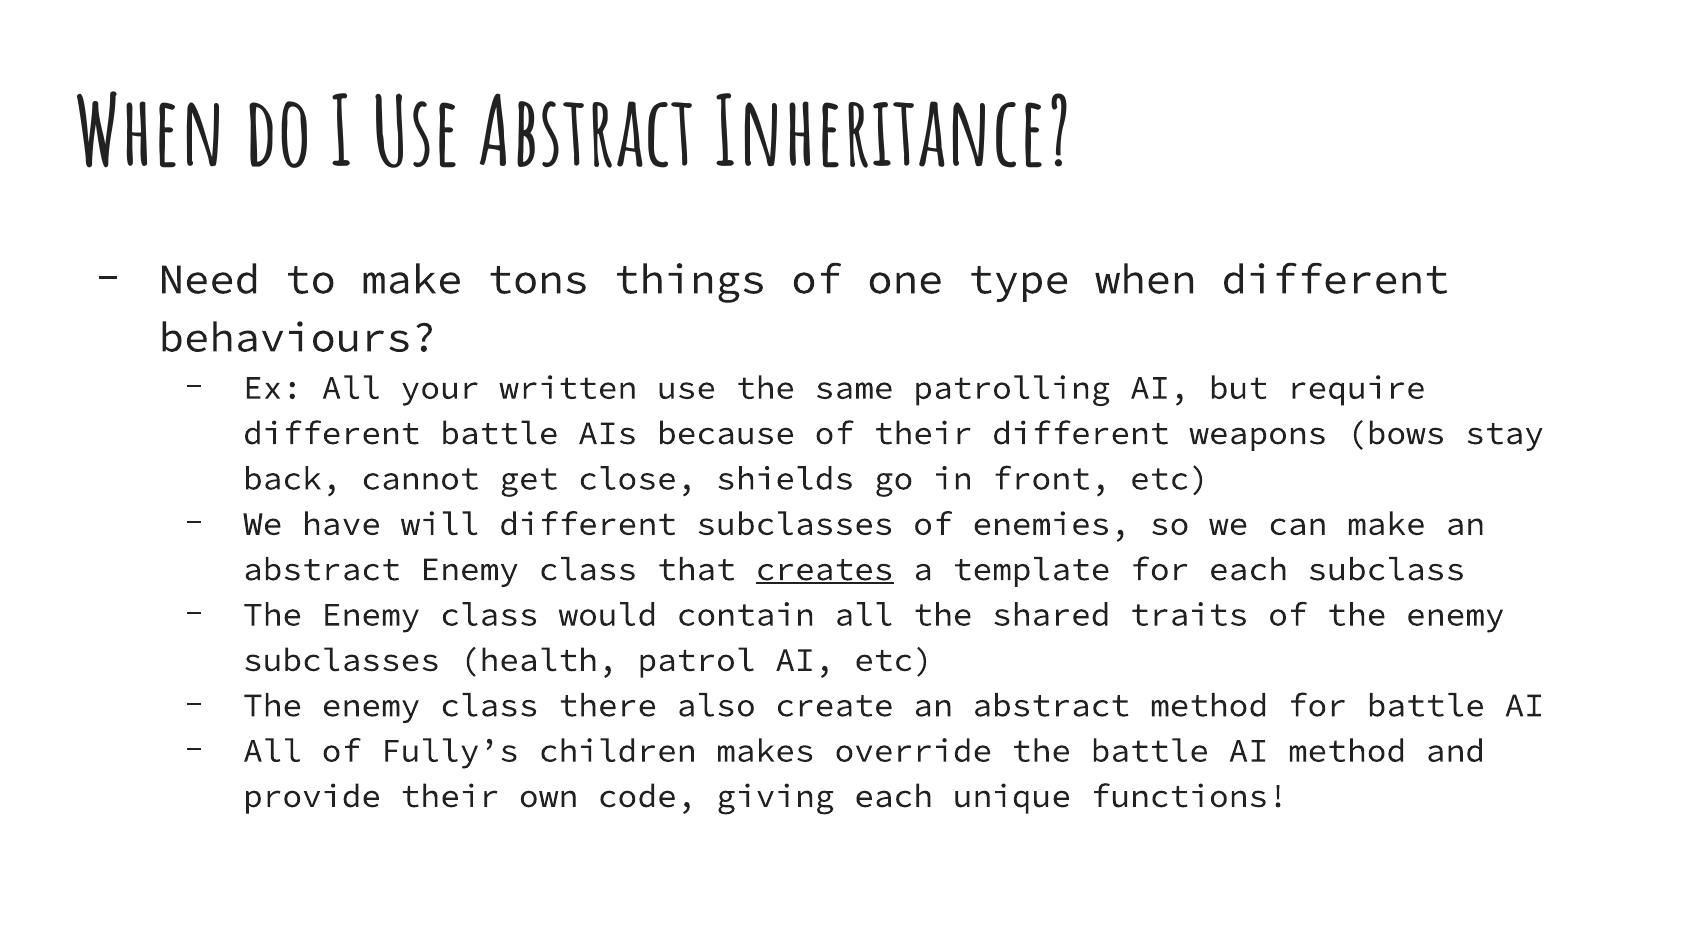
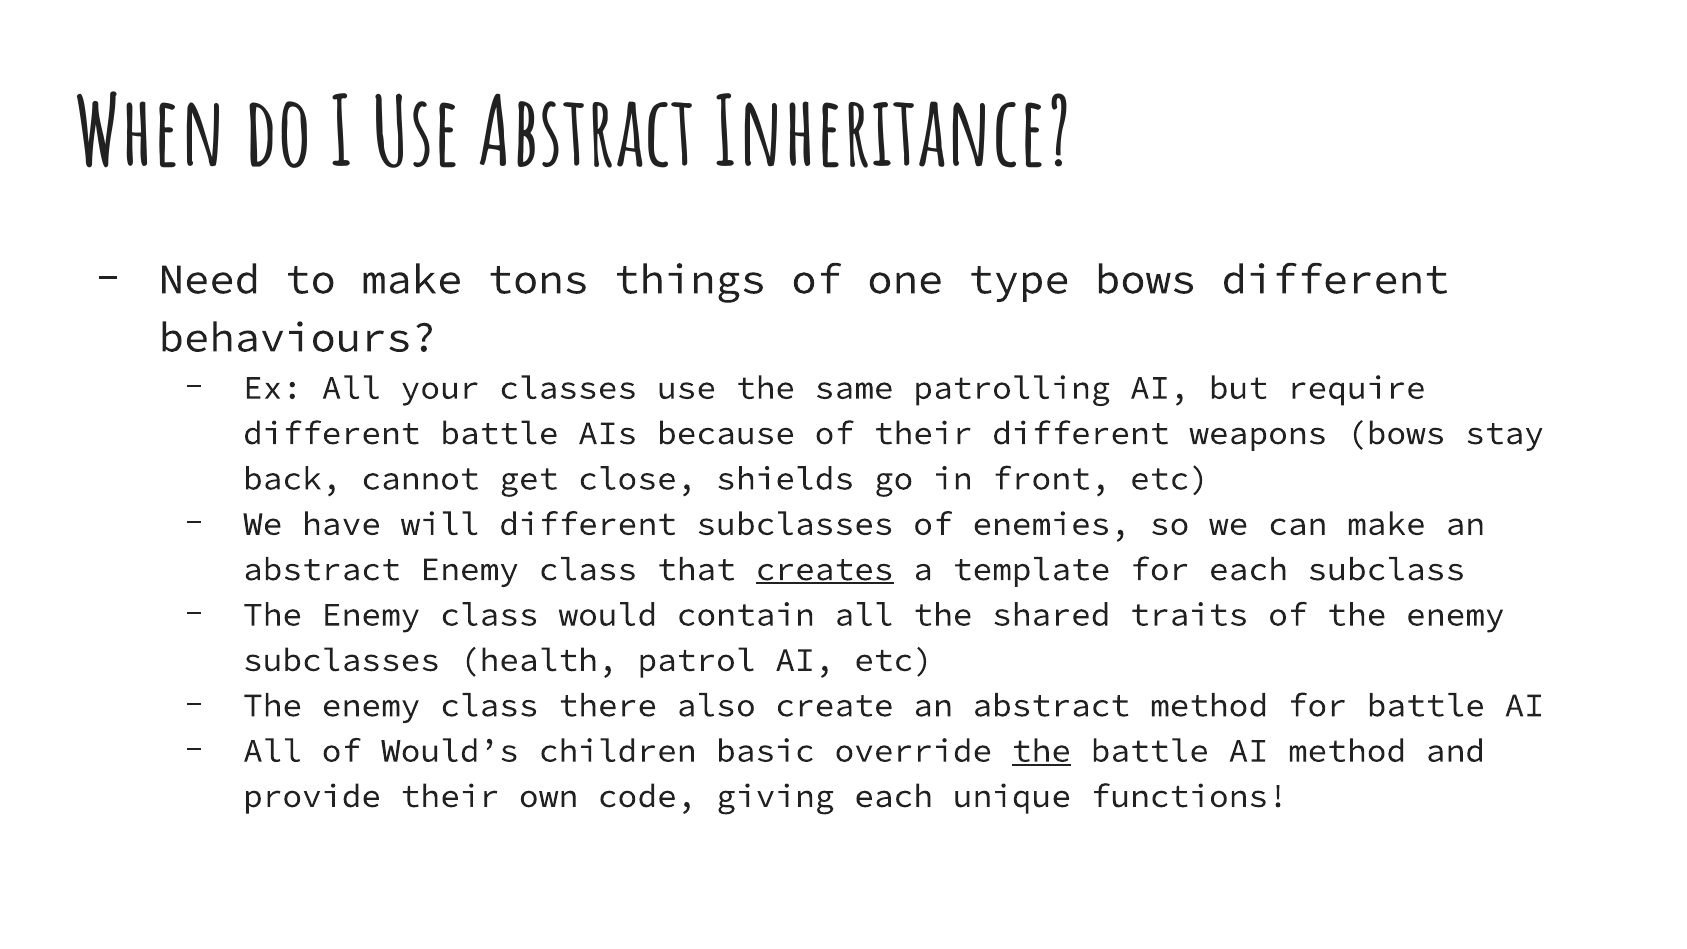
type when: when -> bows
written: written -> classes
Fully’s: Fully’s -> Would’s
makes: makes -> basic
the at (1041, 751) underline: none -> present
